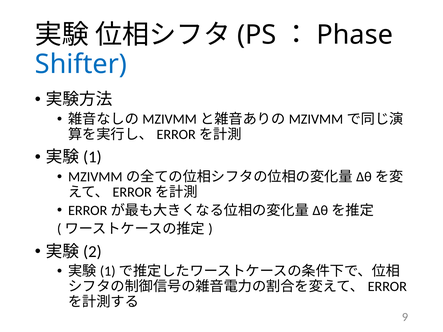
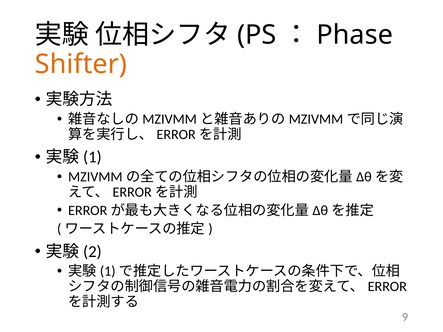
Shifter colour: blue -> orange
